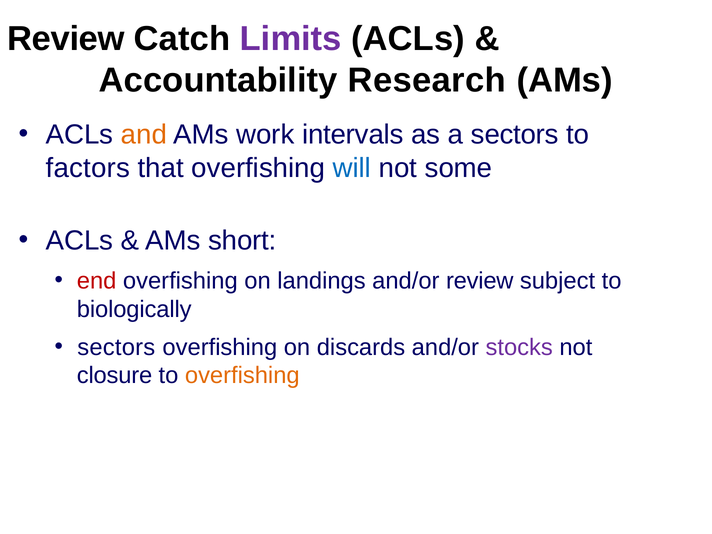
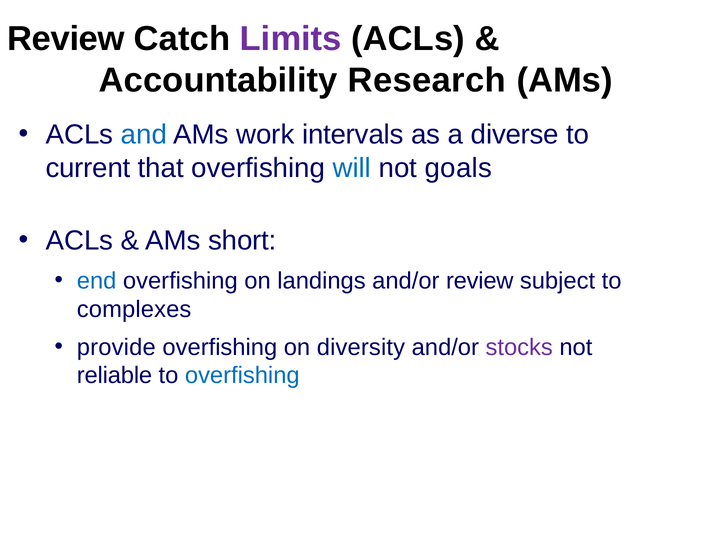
and colour: orange -> blue
a sectors: sectors -> diverse
factors: factors -> current
some: some -> goals
end colour: red -> blue
biologically: biologically -> complexes
sectors at (116, 347): sectors -> provide
discards: discards -> diversity
closure: closure -> reliable
overfishing at (242, 376) colour: orange -> blue
